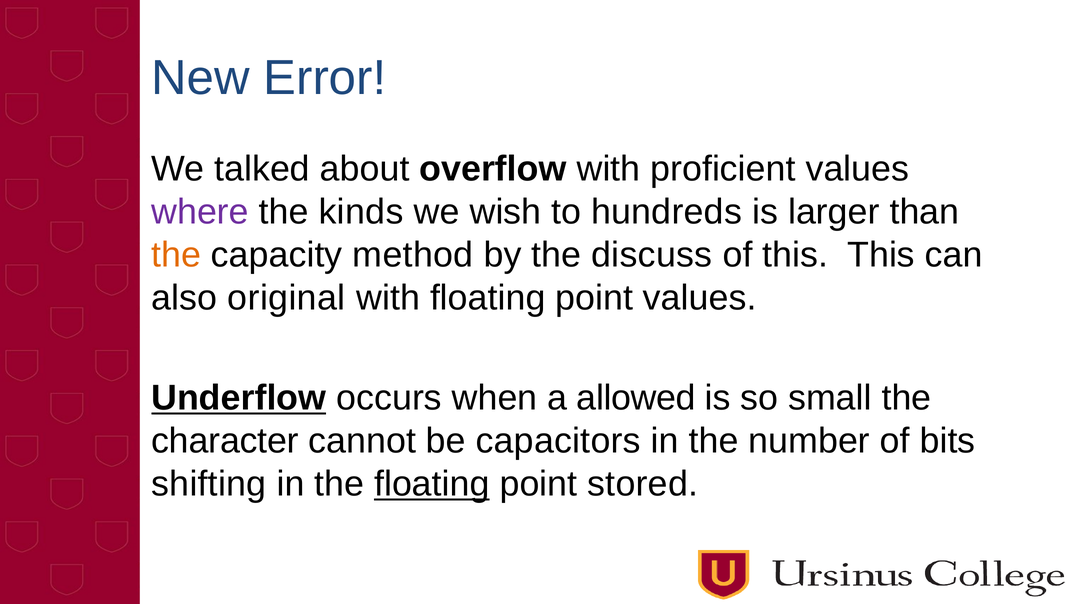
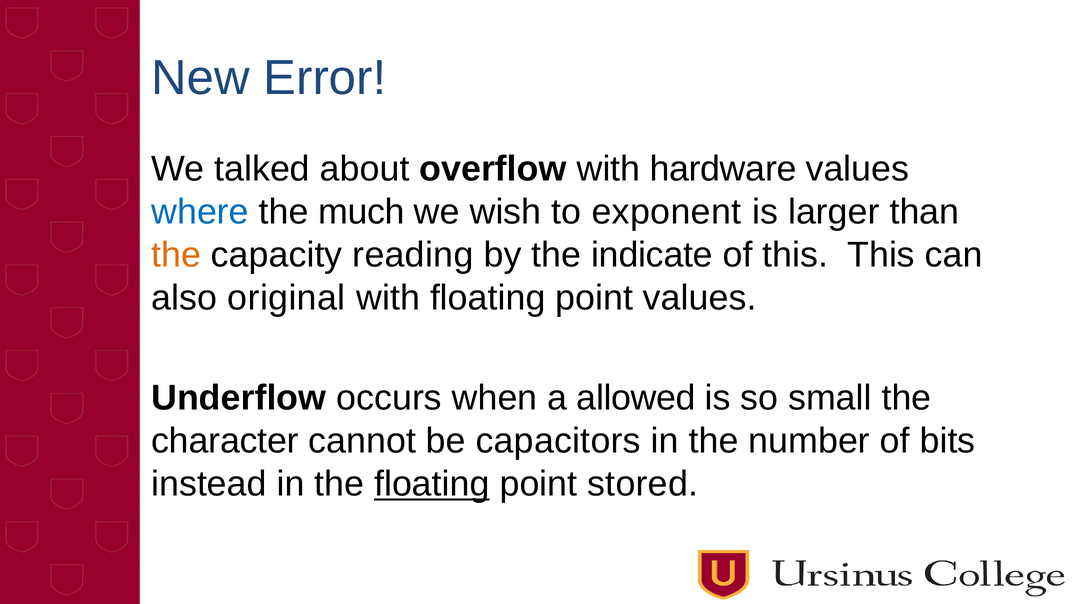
proficient: proficient -> hardware
where colour: purple -> blue
kinds: kinds -> much
hundreds: hundreds -> exponent
method: method -> reading
discuss: discuss -> indicate
Underflow underline: present -> none
shifting: shifting -> instead
